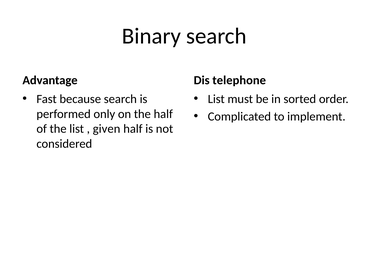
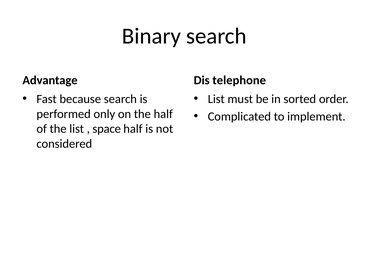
given: given -> space
